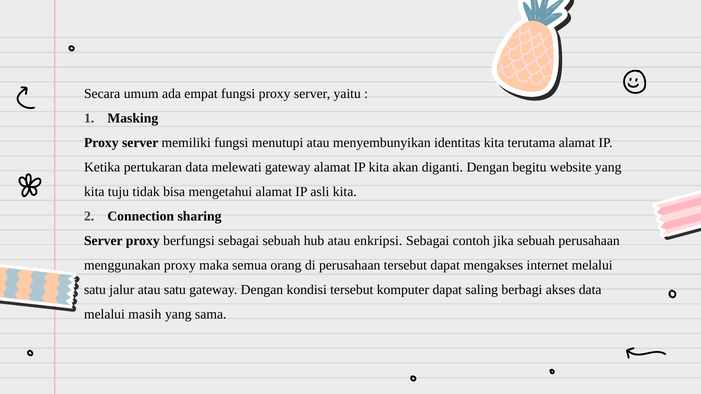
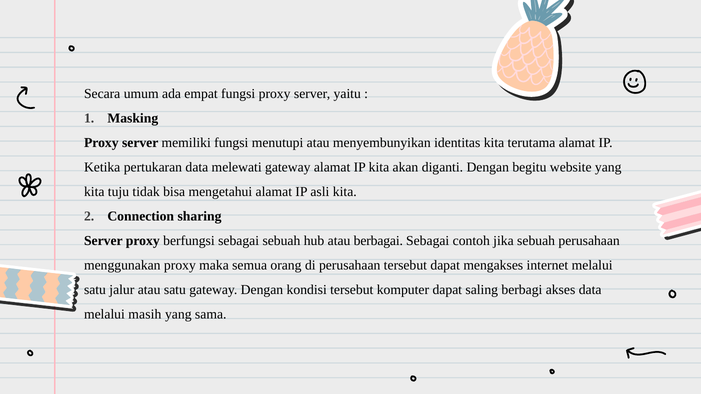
enkripsi: enkripsi -> berbagai
